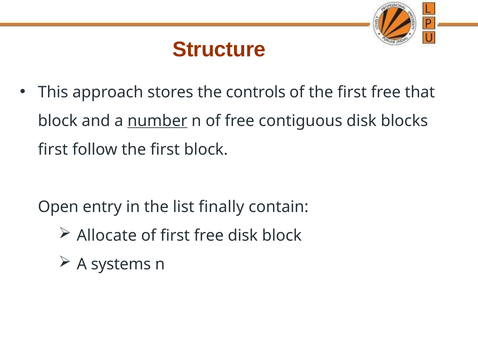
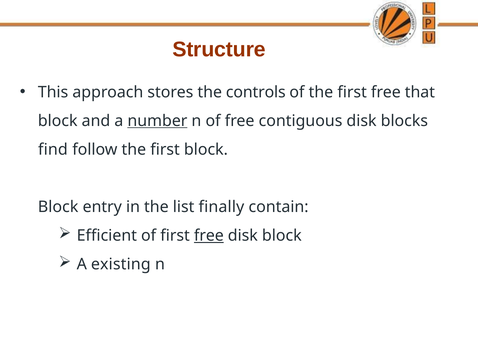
first at (53, 149): first -> find
Open at (58, 207): Open -> Block
Allocate: Allocate -> Efficient
free at (209, 235) underline: none -> present
systems: systems -> existing
